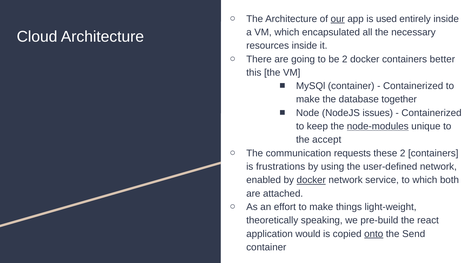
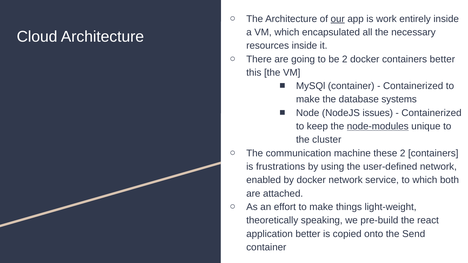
used: used -> work
together: together -> systems
accept: accept -> cluster
requests: requests -> machine
docker at (311, 180) underline: present -> none
application would: would -> better
onto underline: present -> none
